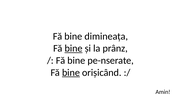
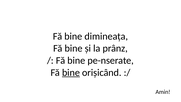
bine at (74, 48) underline: present -> none
